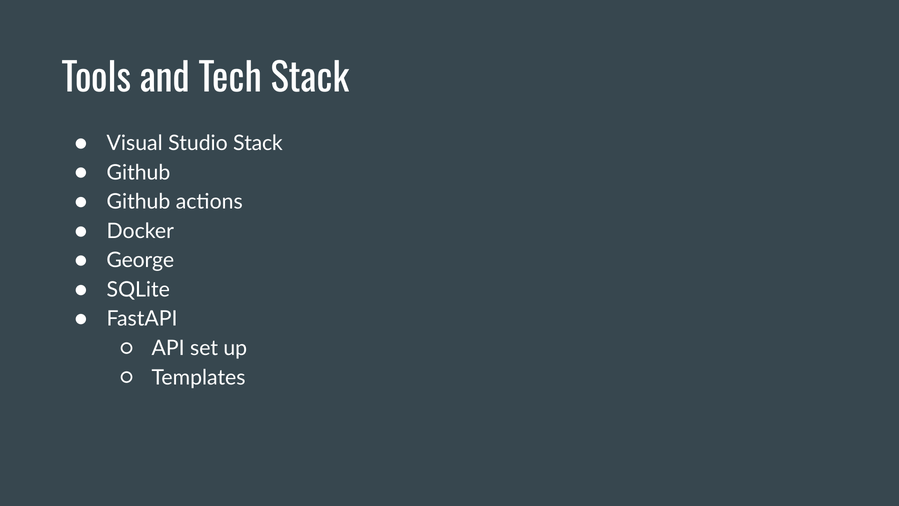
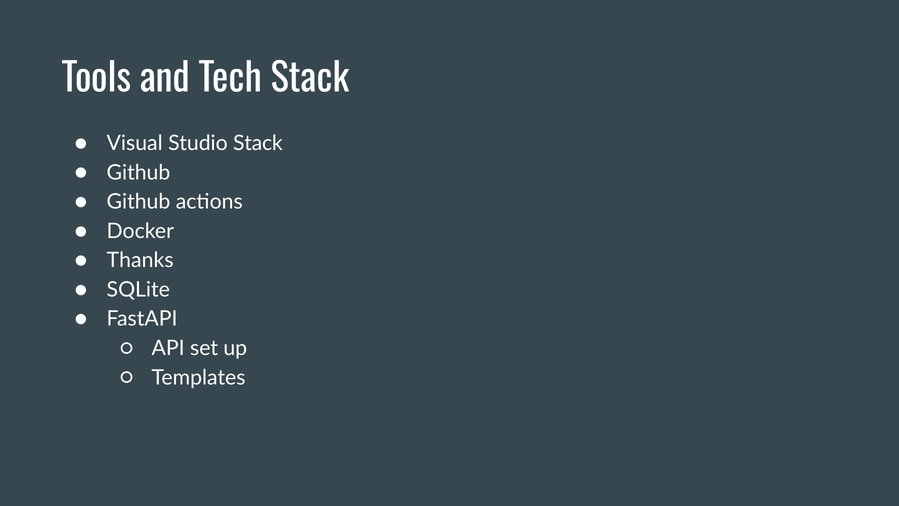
George: George -> Thanks
